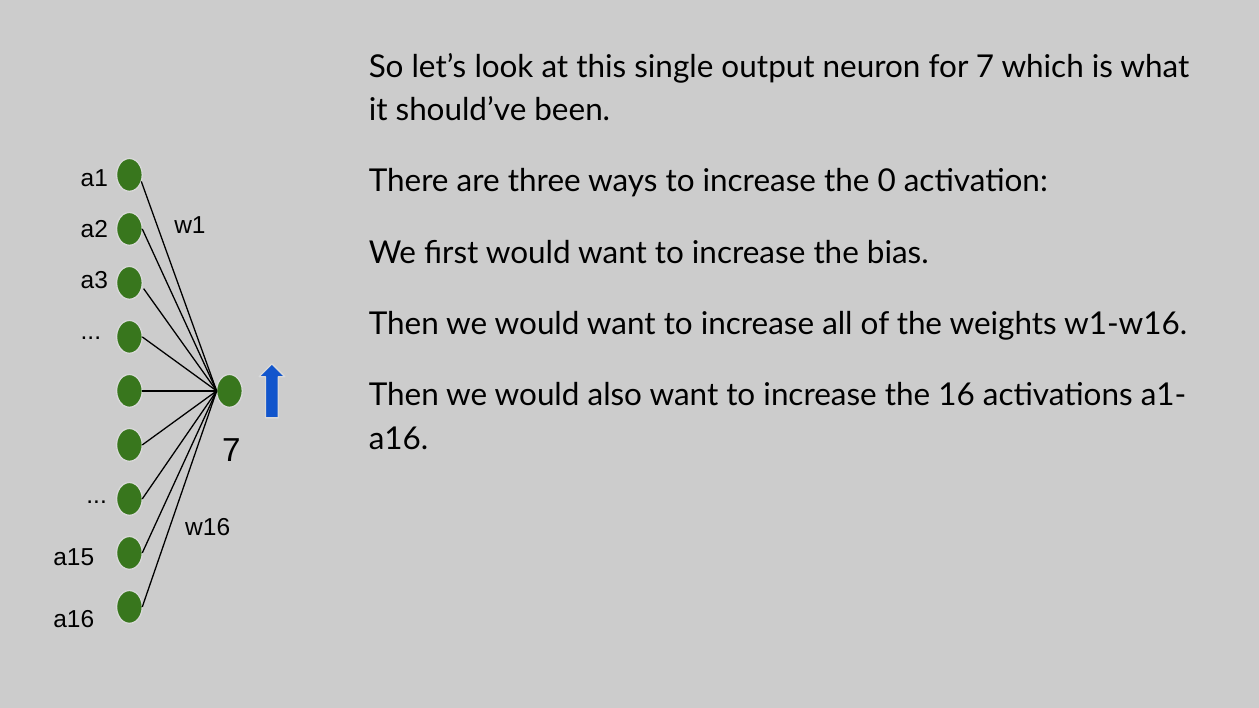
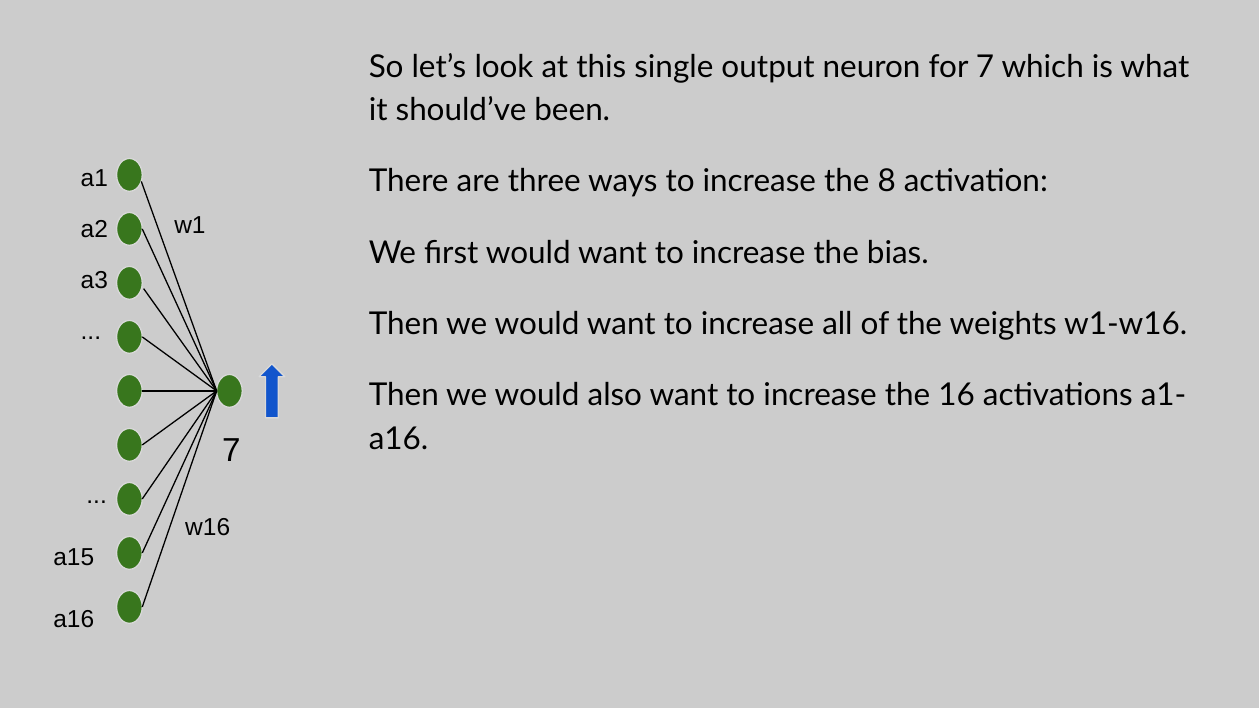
0: 0 -> 8
